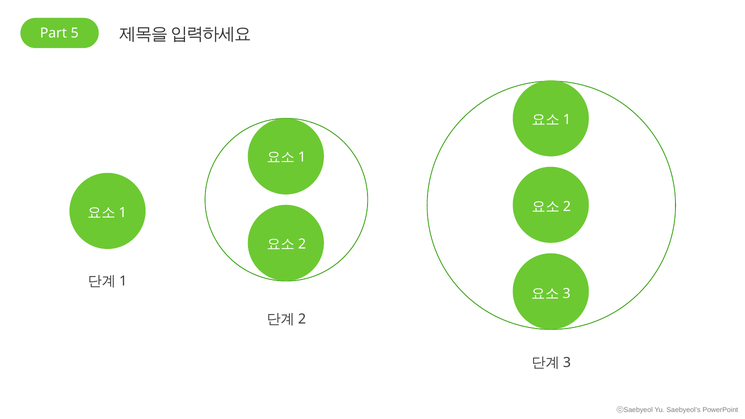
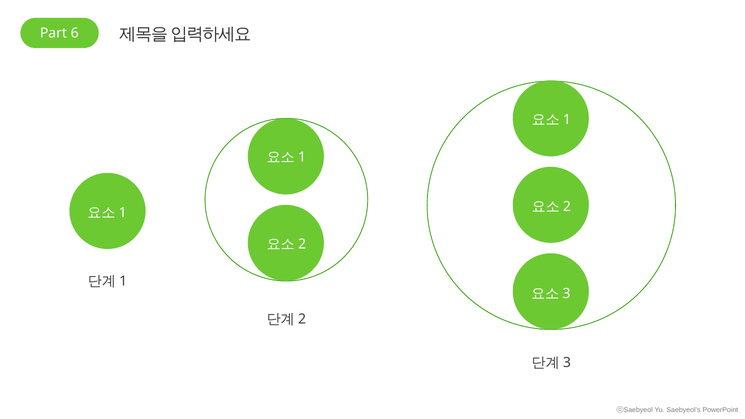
5: 5 -> 6
